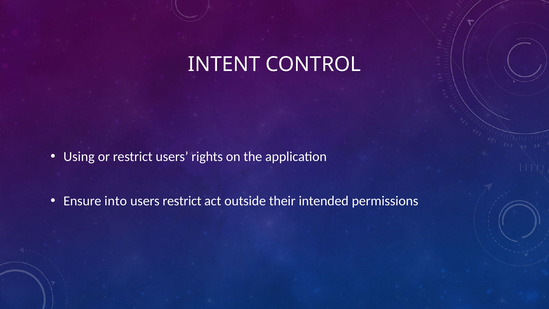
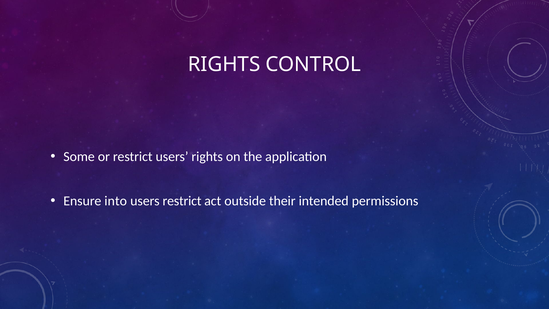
INTENT at (224, 64): INTENT -> RIGHTS
Using: Using -> Some
